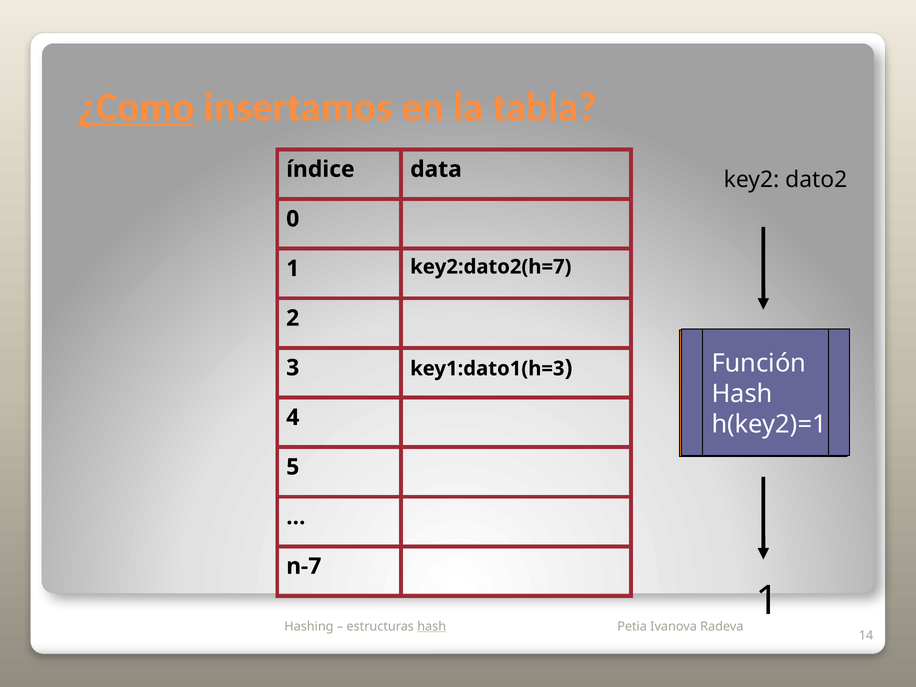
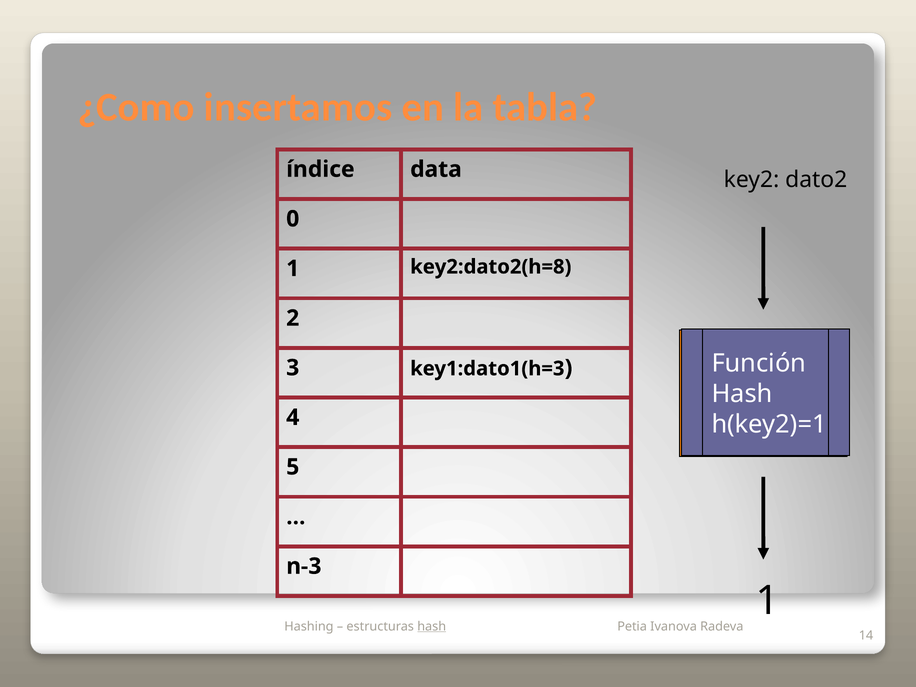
¿Como underline: present -> none
key2:dato2(h=7: key2:dato2(h=7 -> key2:dato2(h=8
n-7: n-7 -> n-3
